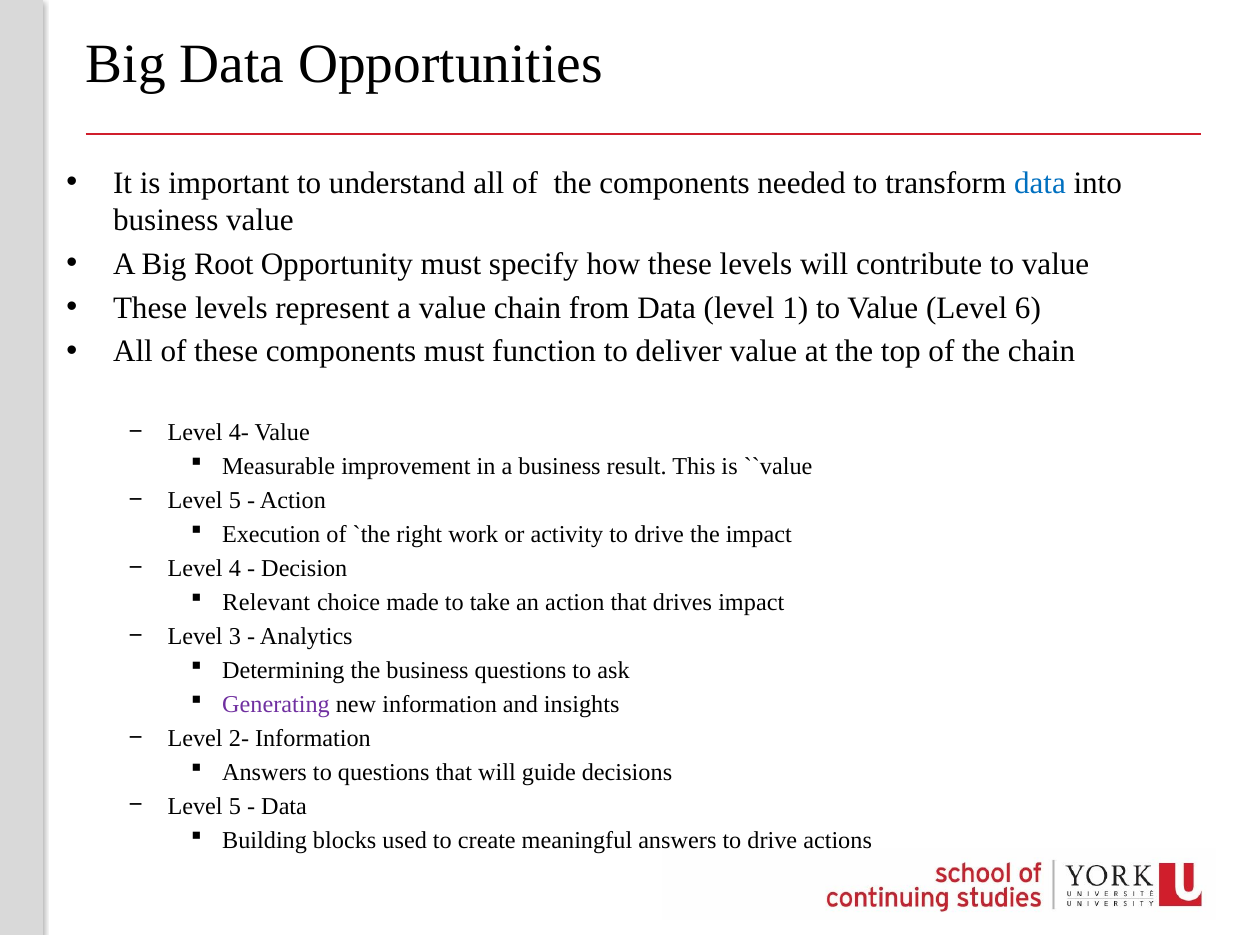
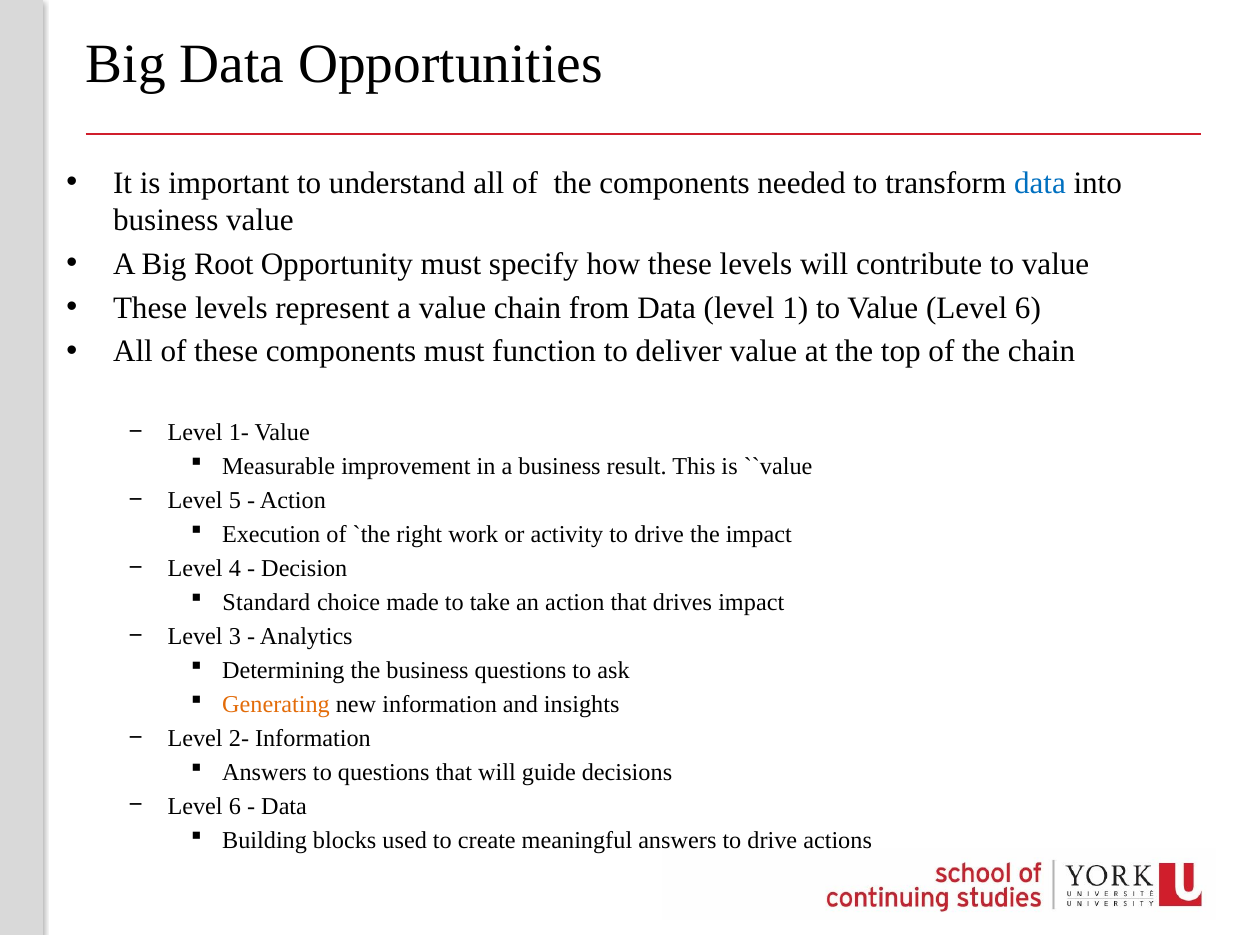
4-: 4- -> 1-
Relevant: Relevant -> Standard
Generating colour: purple -> orange
5 at (235, 806): 5 -> 6
